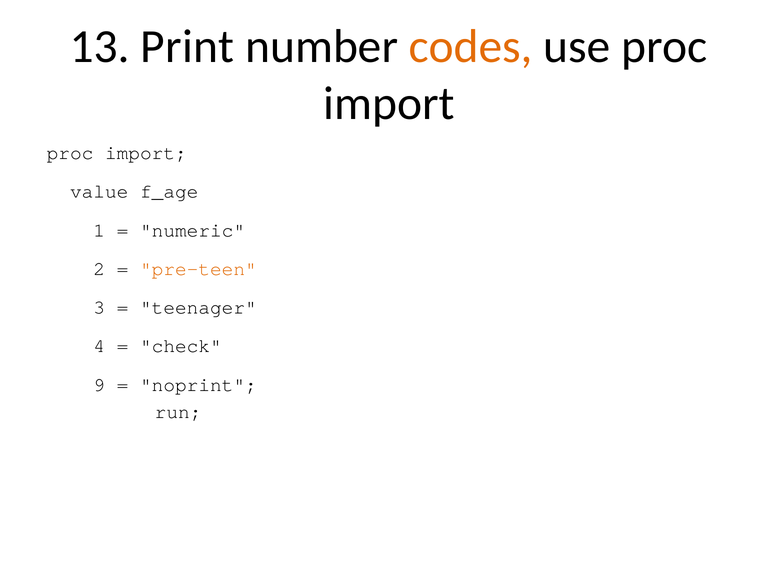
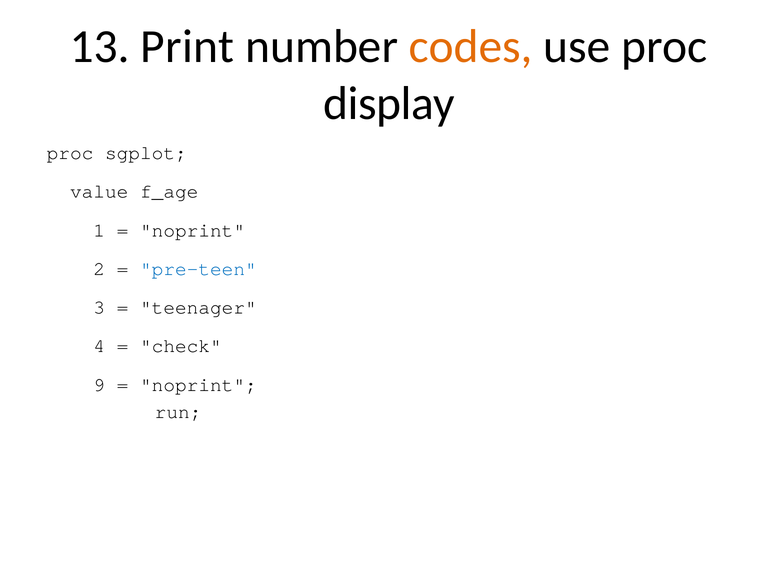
import at (389, 104): import -> display
import at (146, 153): import -> sgplot
numeric at (193, 230): numeric -> noprint
pre-teen colour: orange -> blue
